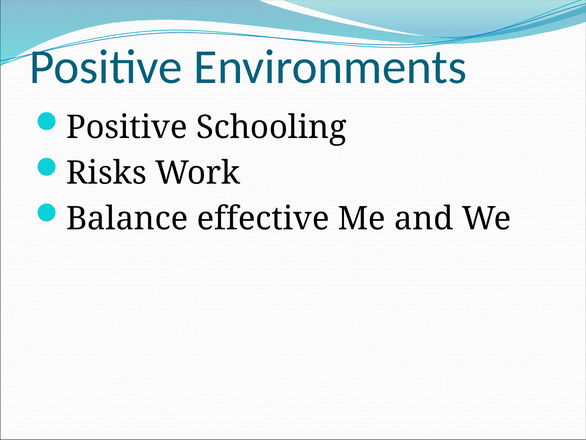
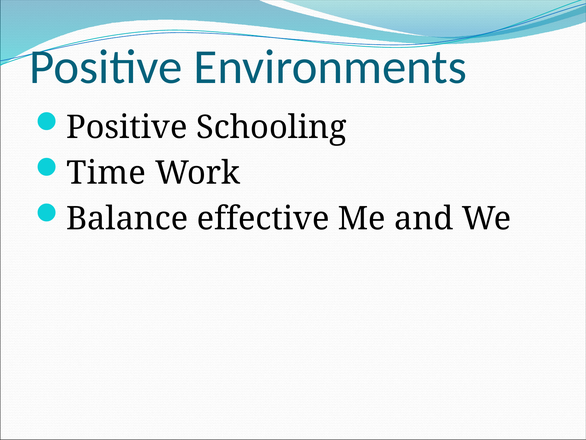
Risks: Risks -> Time
